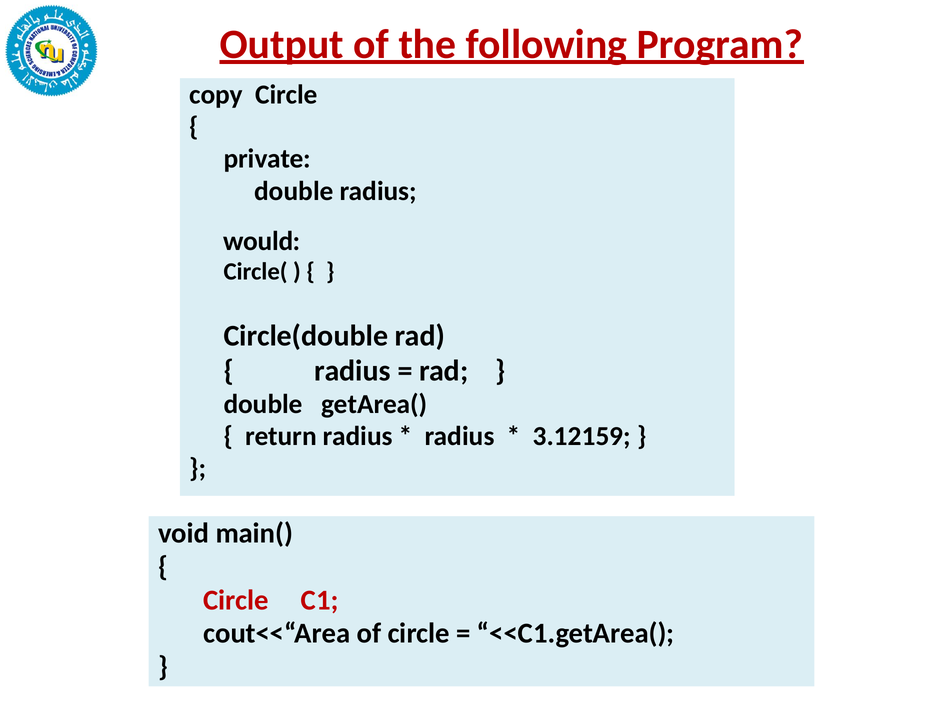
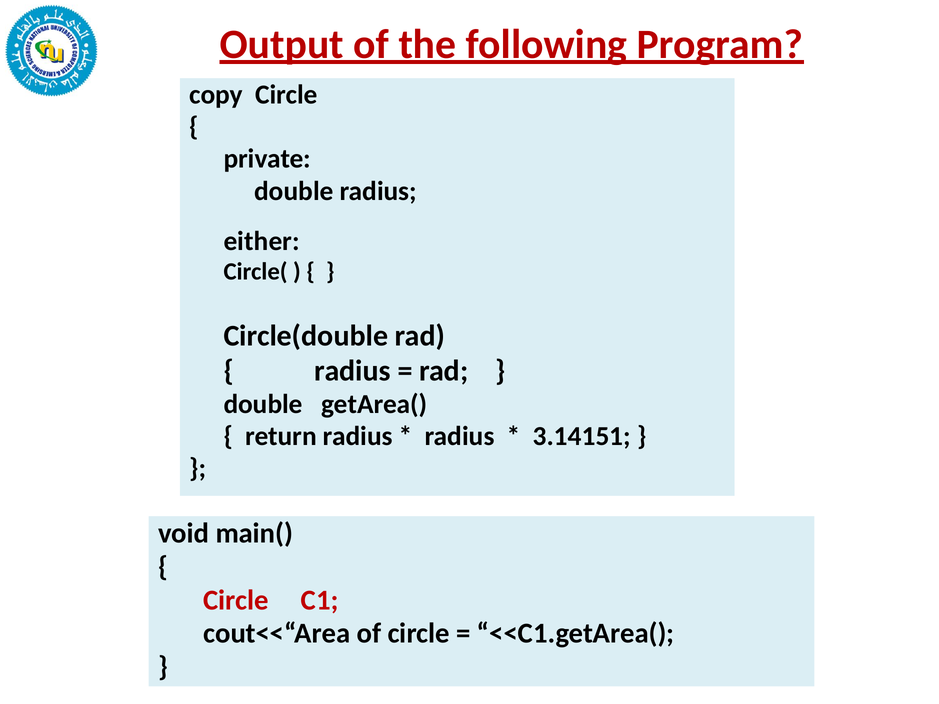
would: would -> either
3.12159: 3.12159 -> 3.14151
